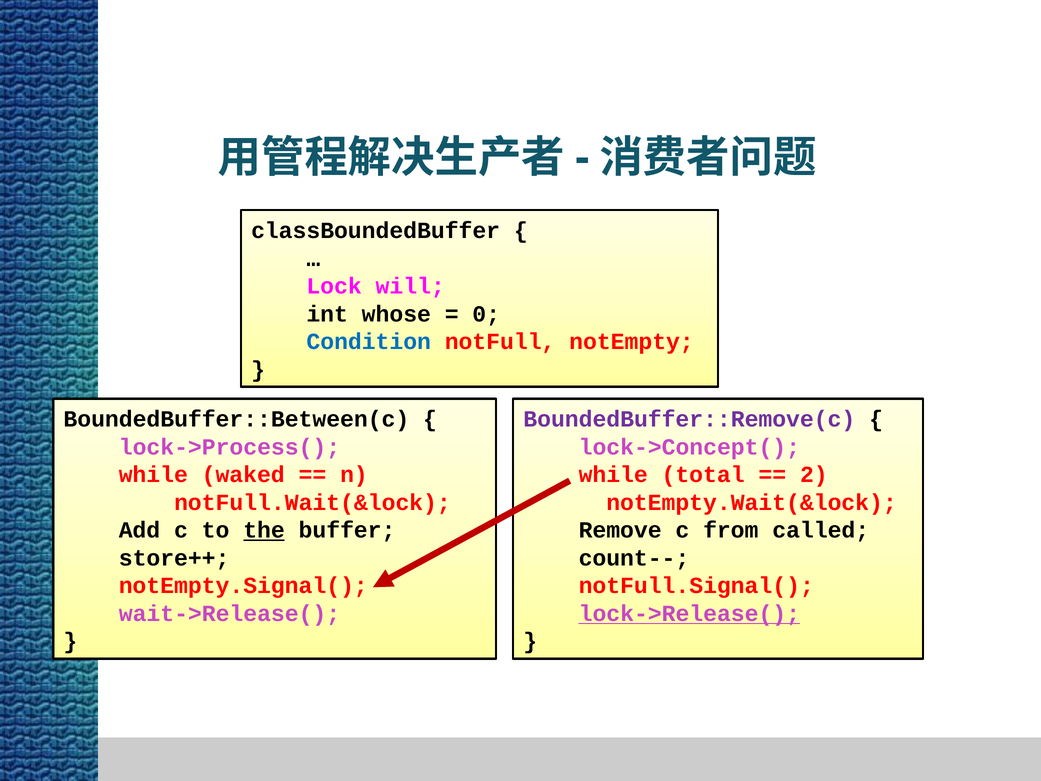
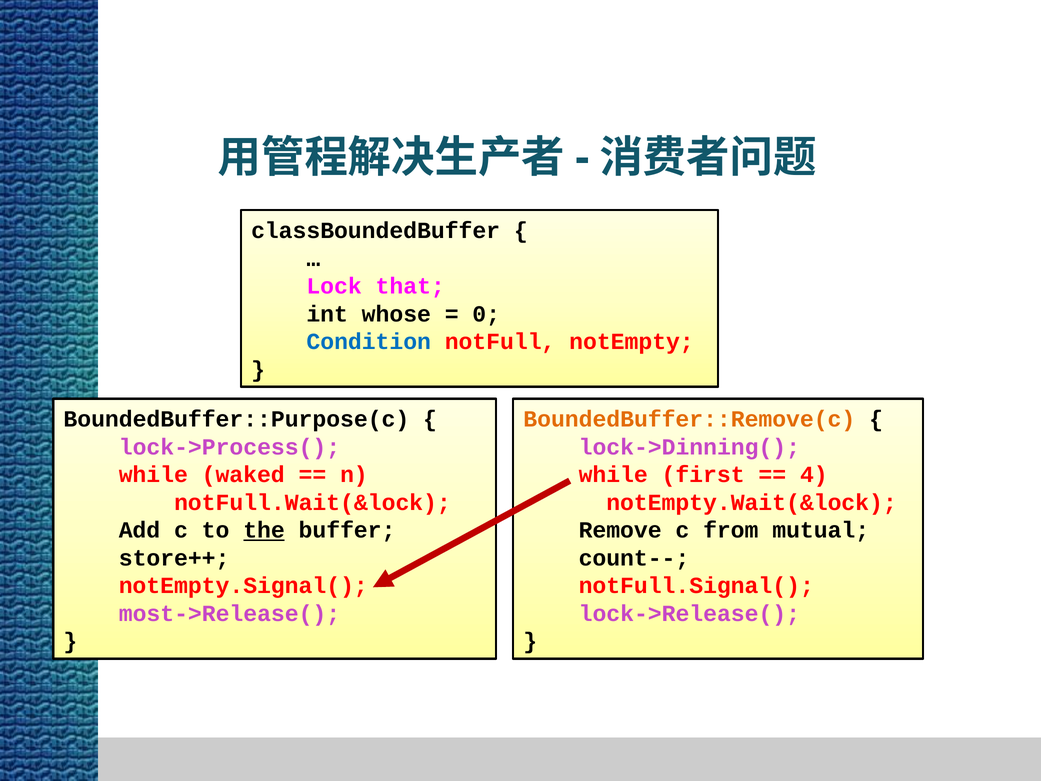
will: will -> that
BoundedBuffer::Between(c: BoundedBuffer::Between(c -> BoundedBuffer::Purpose(c
BoundedBuffer::Remove(c colour: purple -> orange
lock->Concept(: lock->Concept( -> lock->Dinning(
total: total -> first
2: 2 -> 4
called: called -> mutual
wait->Release(: wait->Release( -> most->Release(
lock->Release( underline: present -> none
